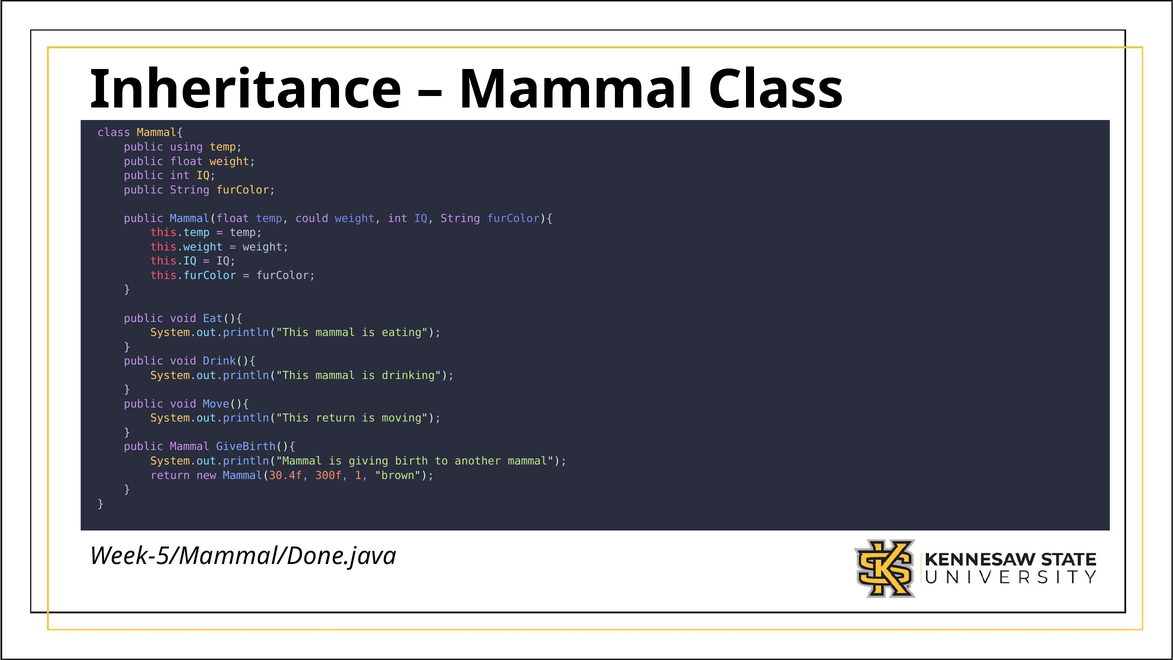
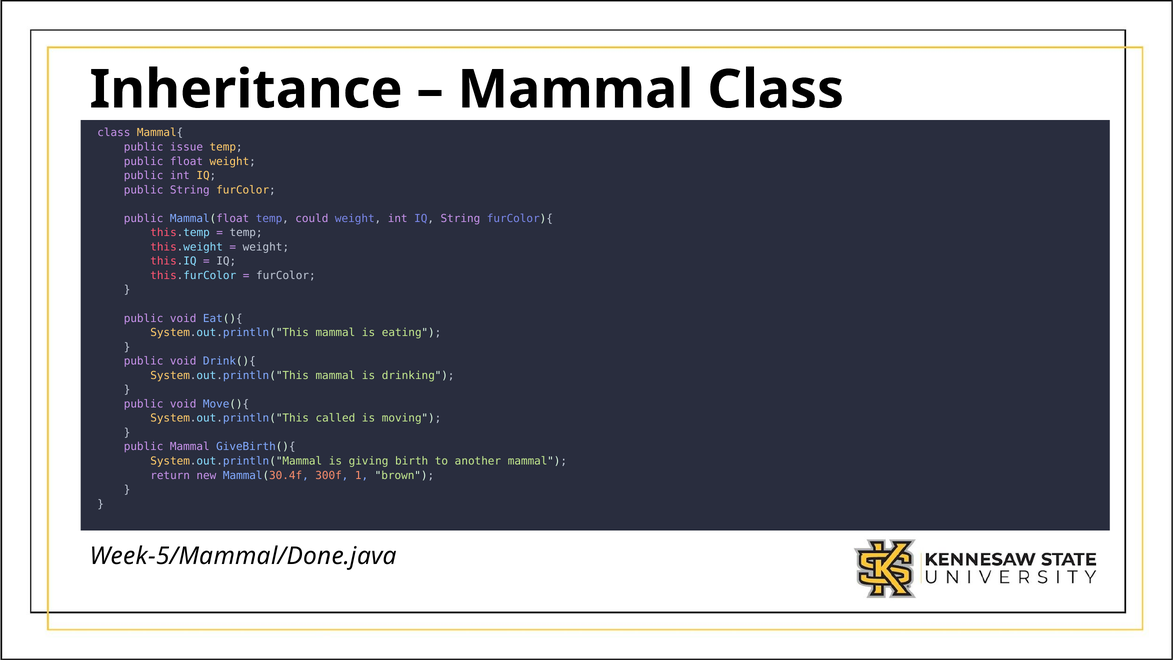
using: using -> issue
System.out.println("This return: return -> called
